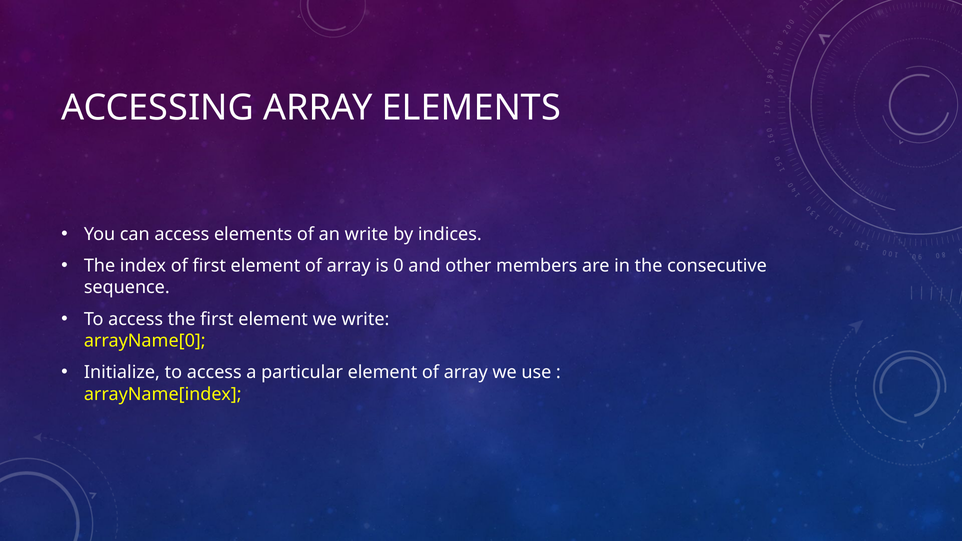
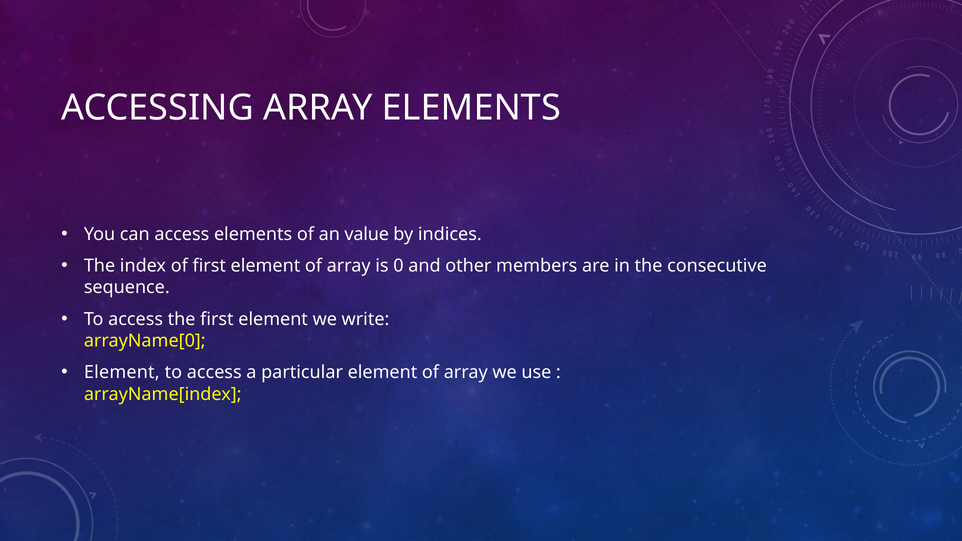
an write: write -> value
Initialize at (122, 373): Initialize -> Element
